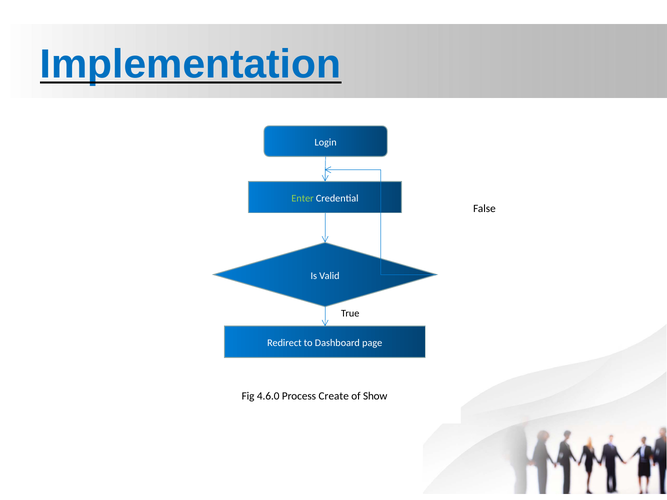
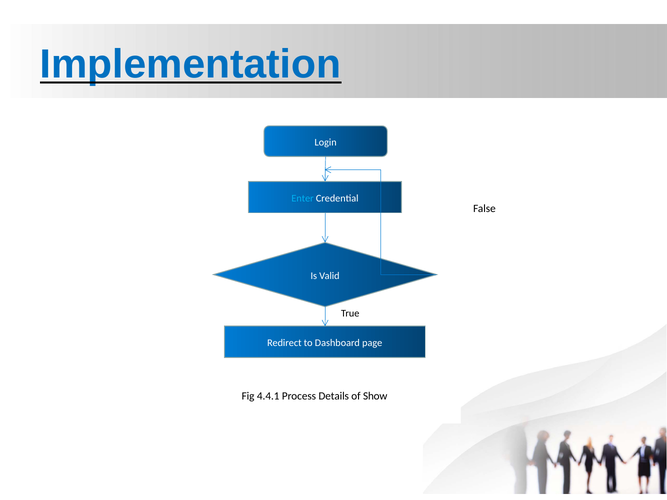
Enter colour: light green -> light blue
4.6.0: 4.6.0 -> 4.4.1
Create: Create -> Details
